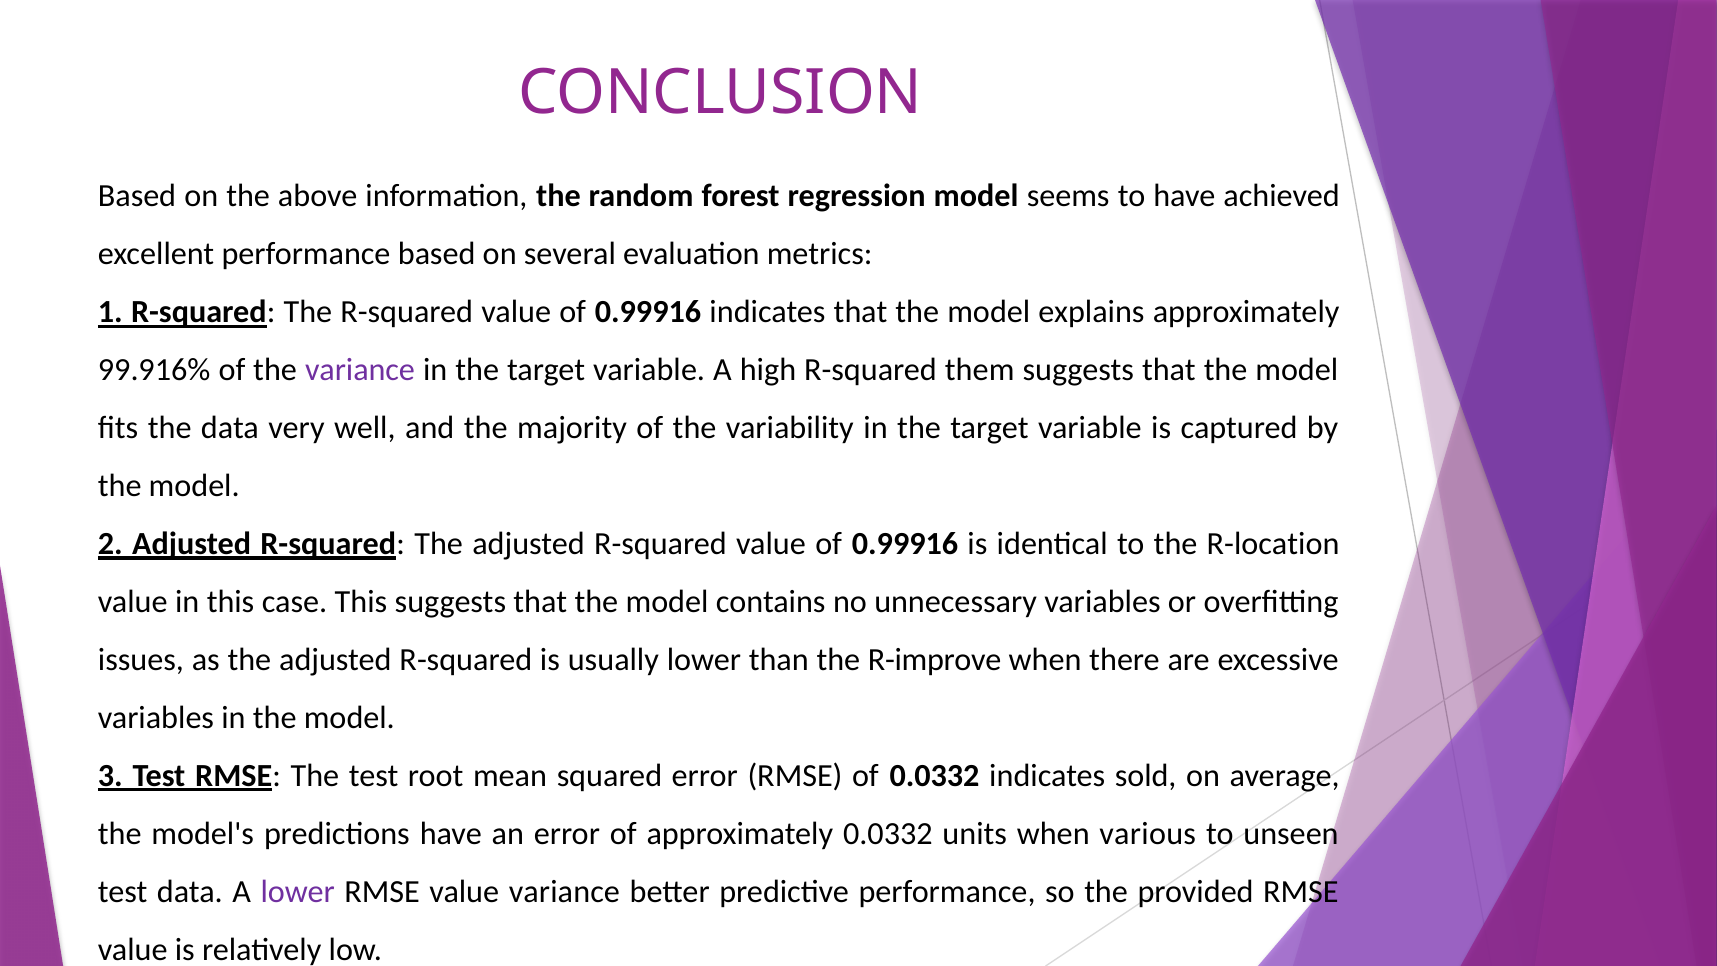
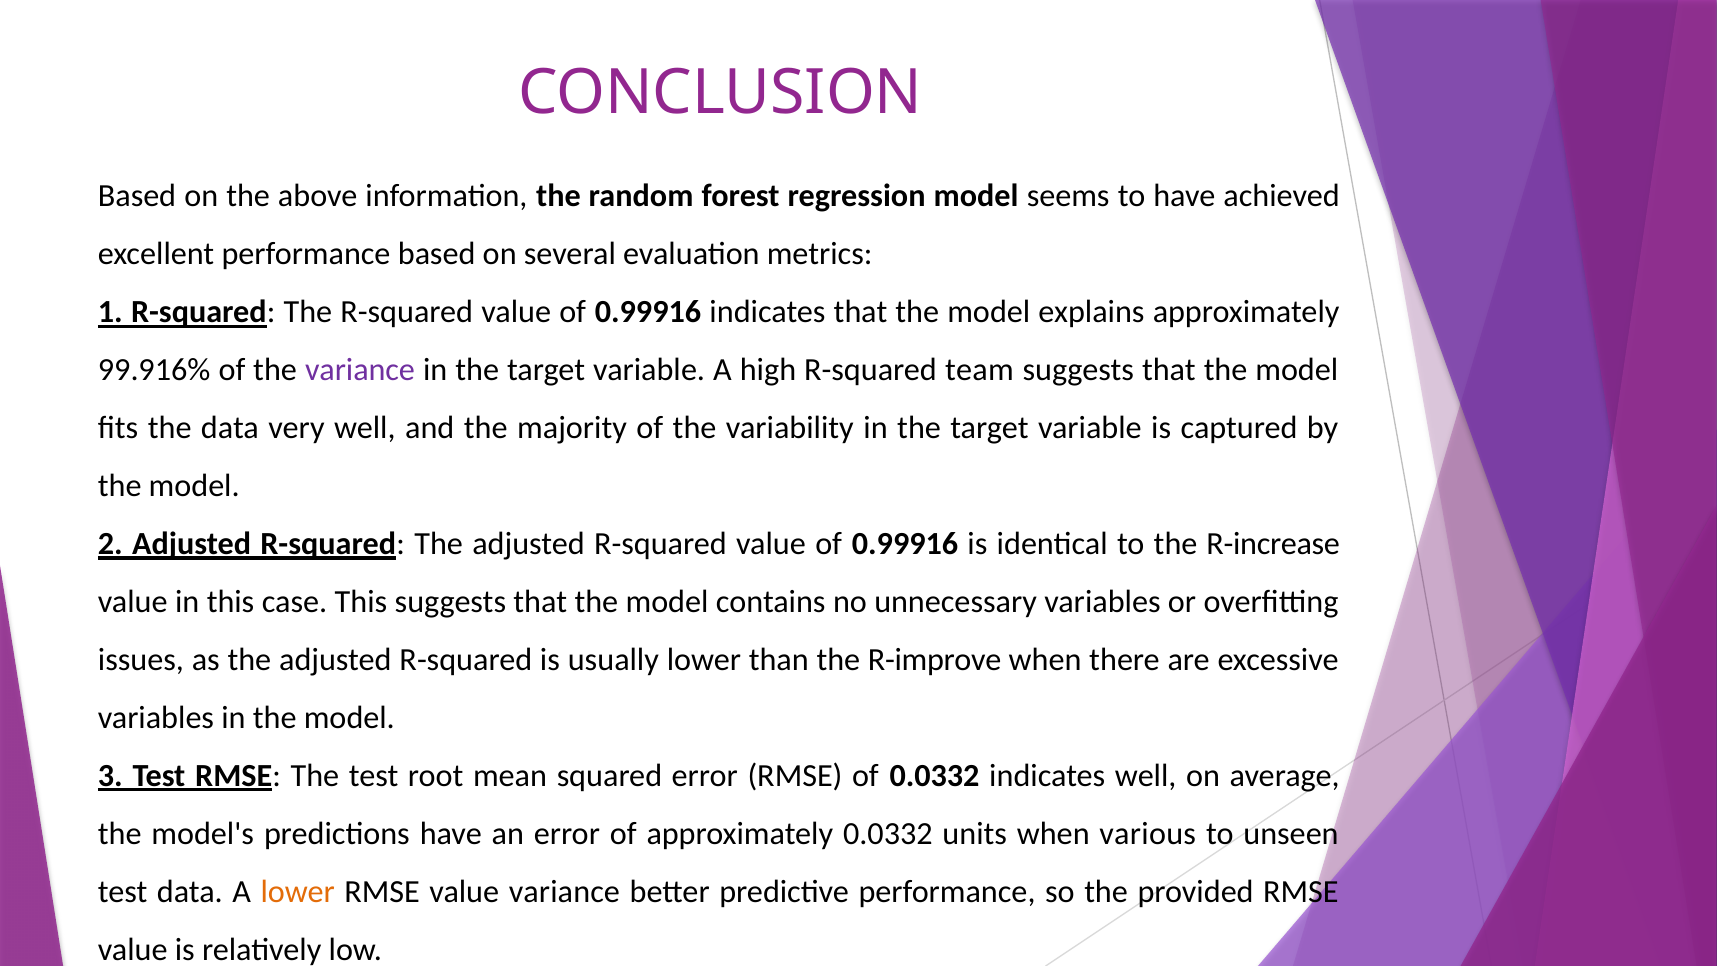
them: them -> team
R-location: R-location -> R-increase
indicates sold: sold -> well
lower at (298, 892) colour: purple -> orange
